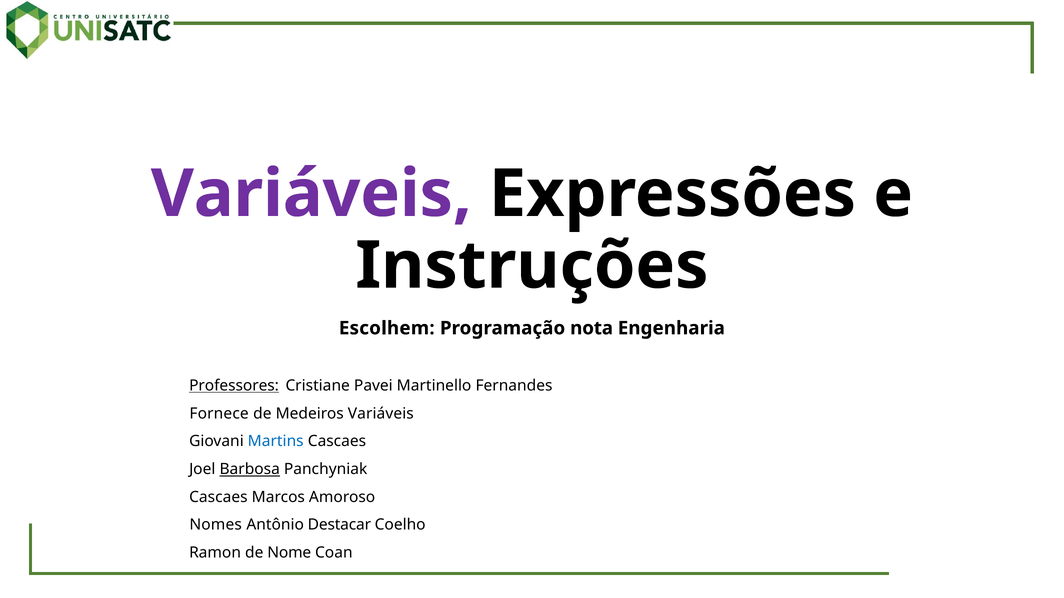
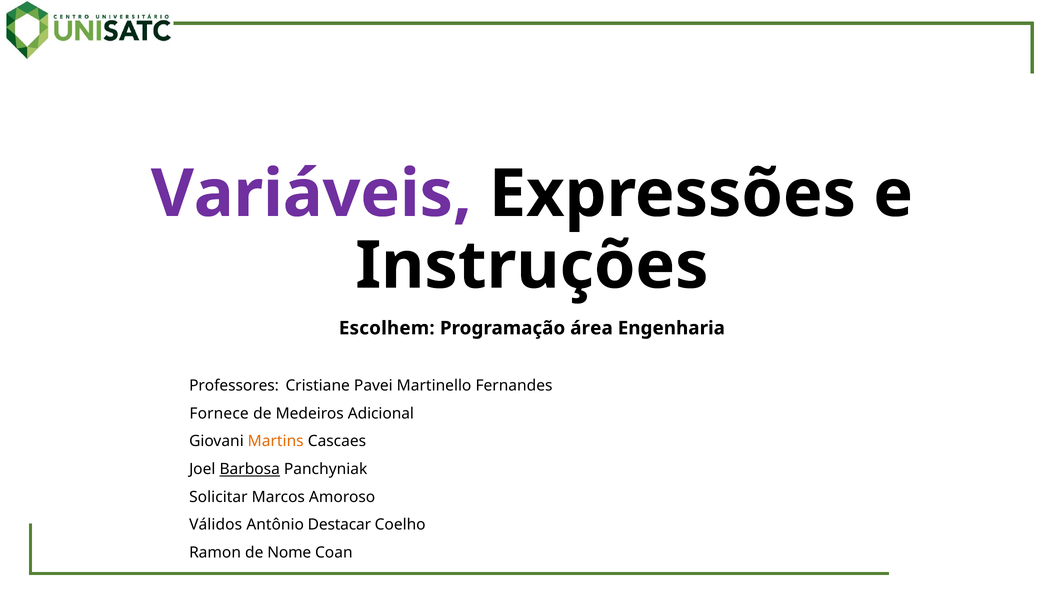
nota: nota -> área
Professores underline: present -> none
Medeiros Variáveis: Variáveis -> Adicional
Martins colour: blue -> orange
Cascaes at (218, 497): Cascaes -> Solicitar
Nomes: Nomes -> Válidos
